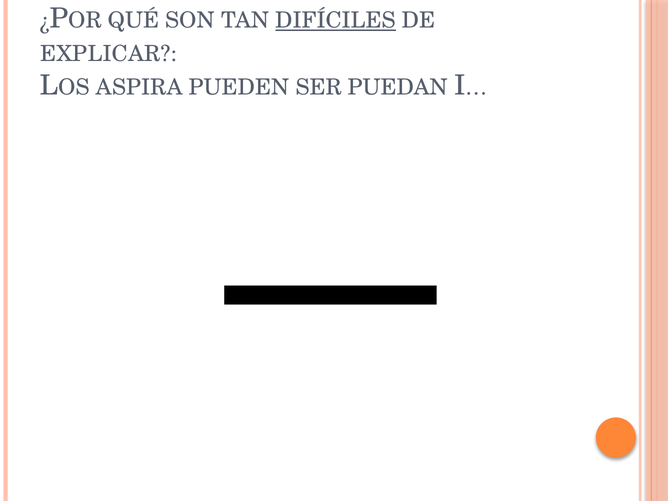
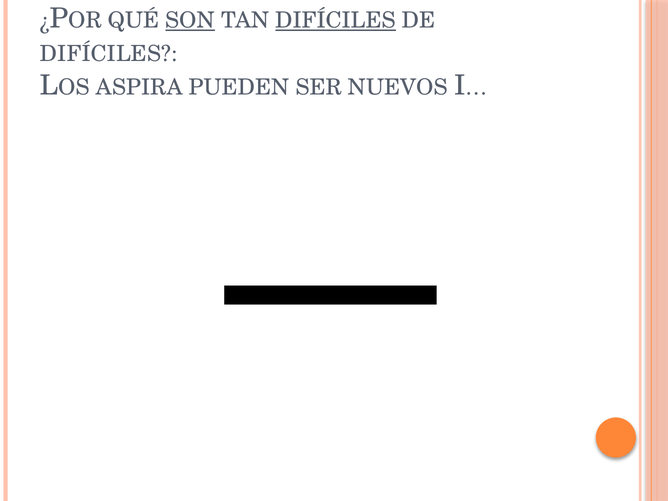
SON underline: none -> present
EXPLICAR at (109, 54): EXPLICAR -> DIFÍCILES
PUEDAN: PUEDAN -> NUEVOS
